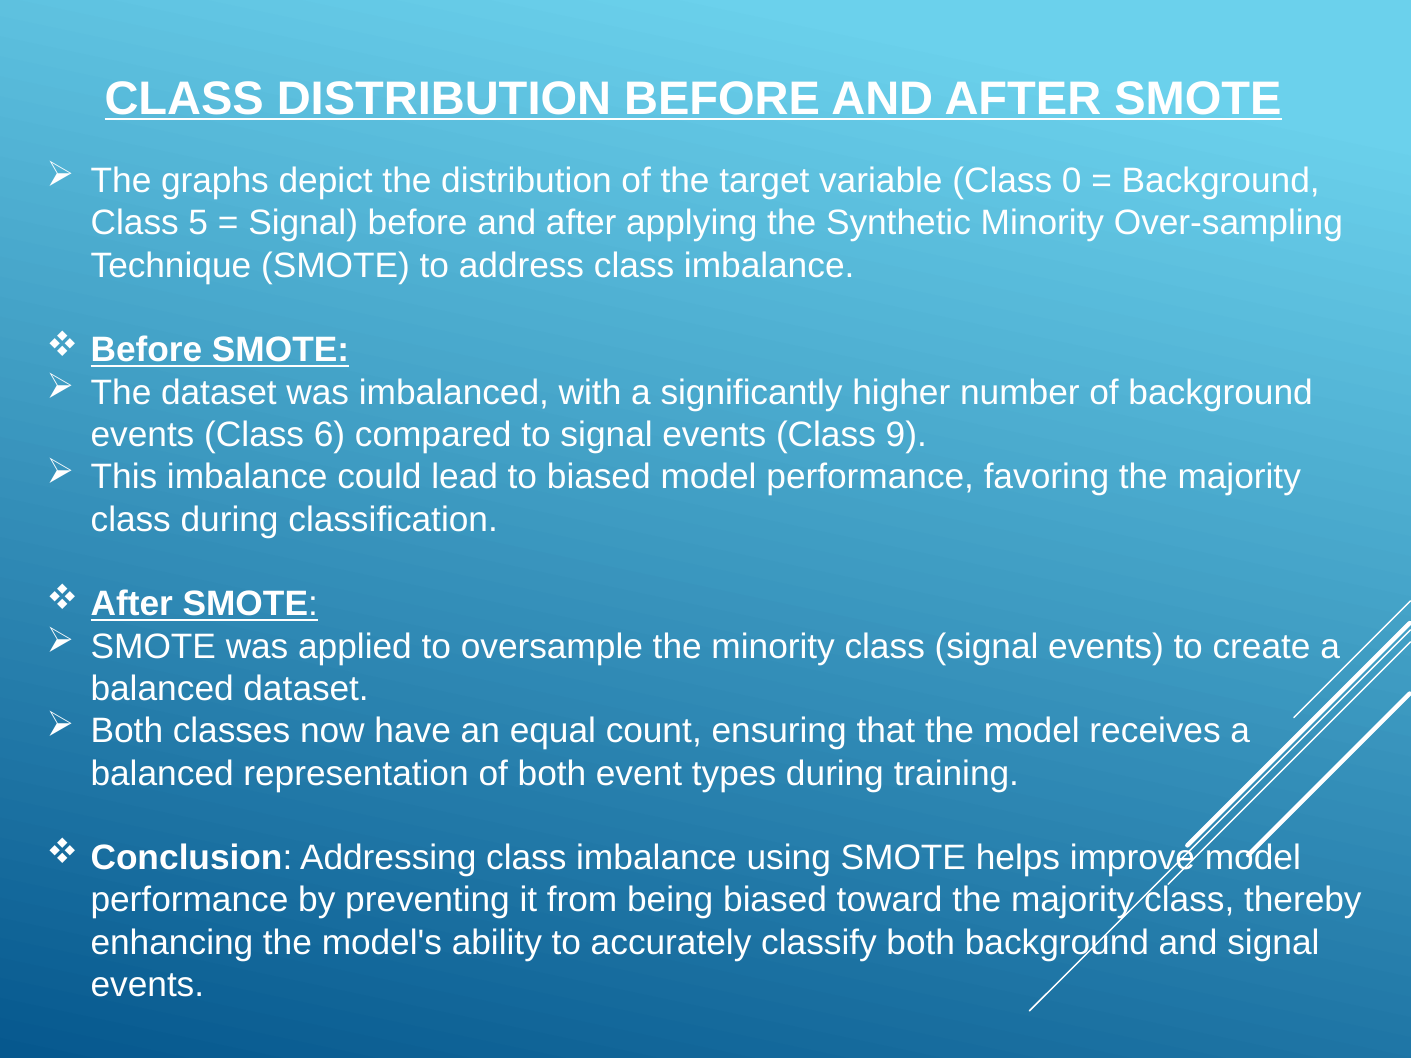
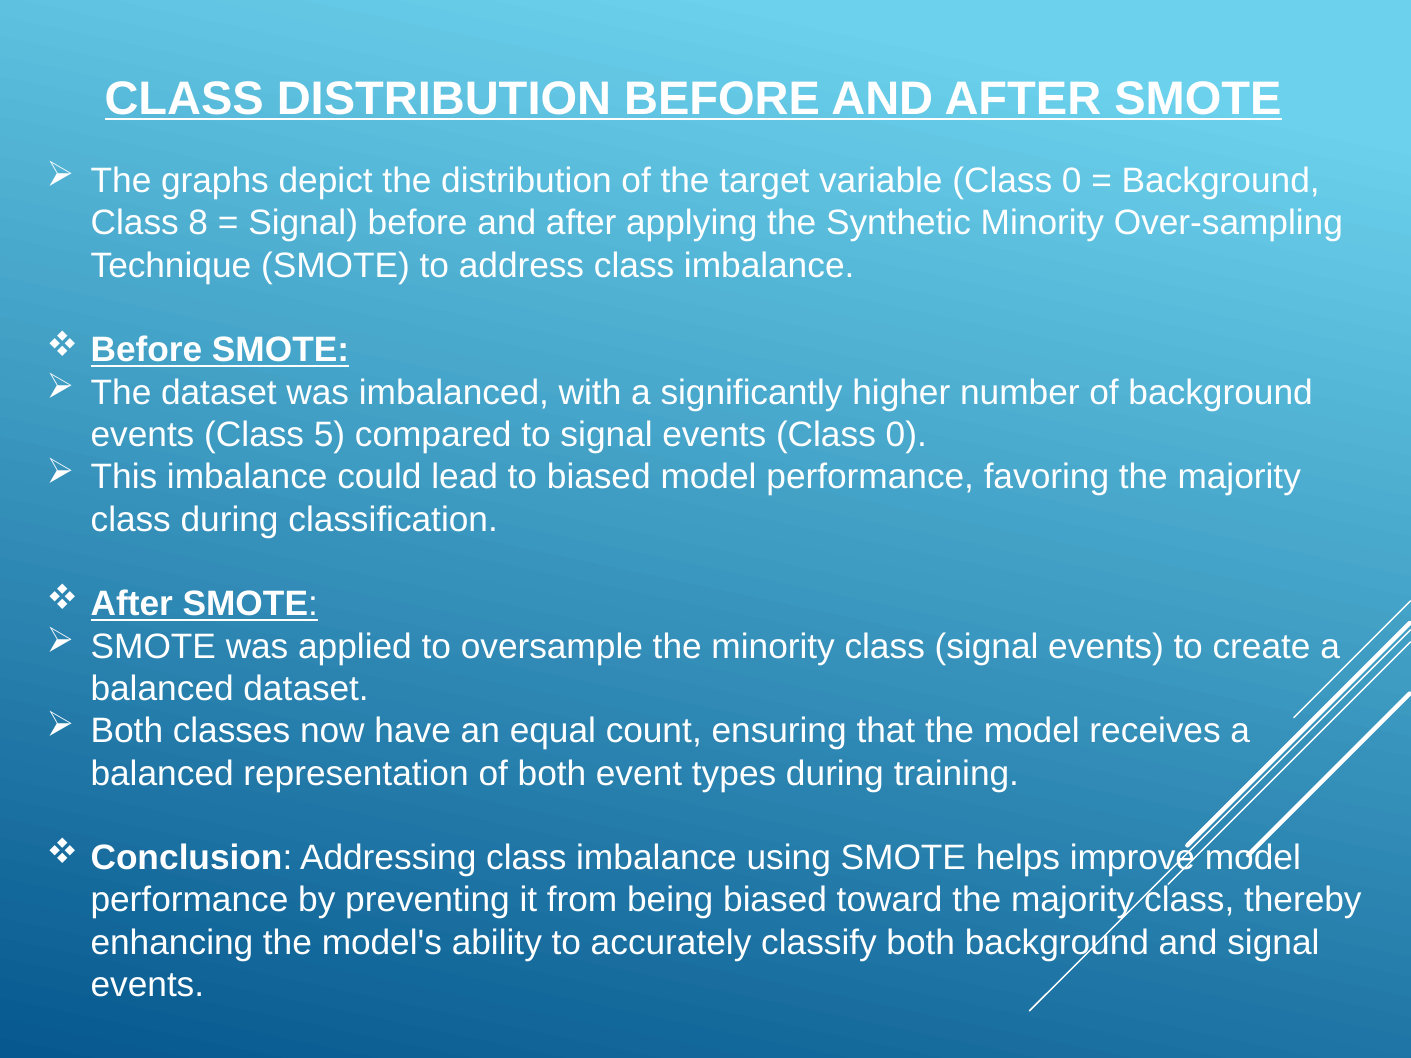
5: 5 -> 8
6: 6 -> 5
events Class 9: 9 -> 0
